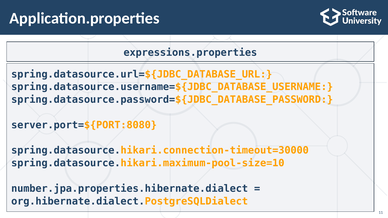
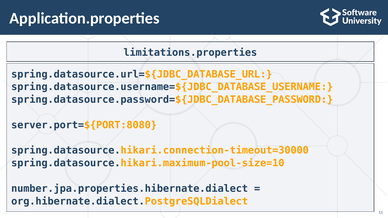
expressions.properties: expressions.properties -> limitations.properties
